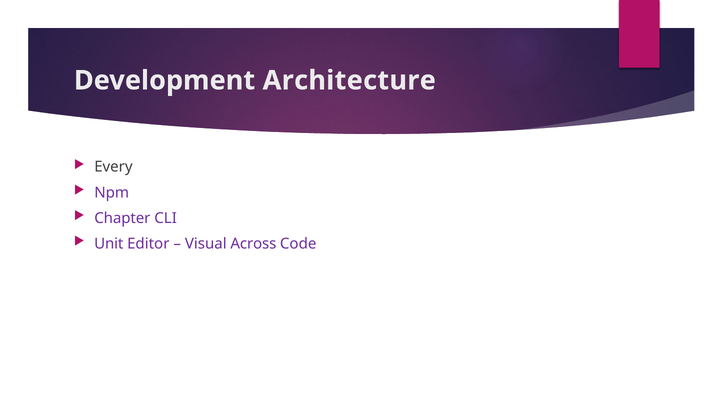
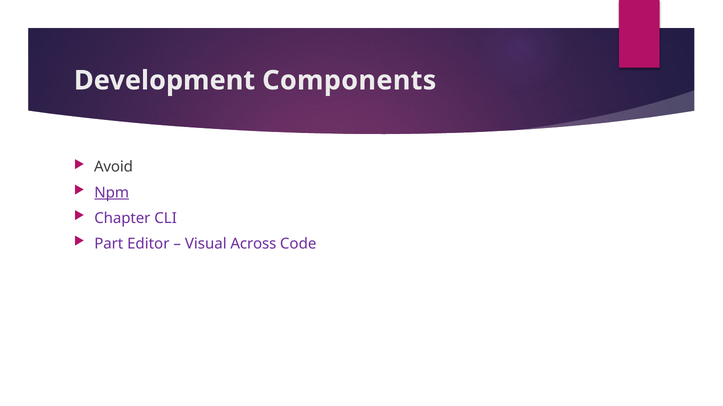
Architecture: Architecture -> Components
Every: Every -> Avoid
Npm underline: none -> present
Unit: Unit -> Part
